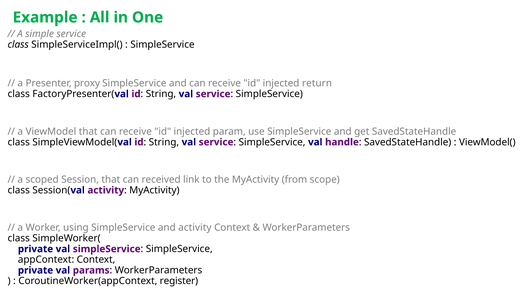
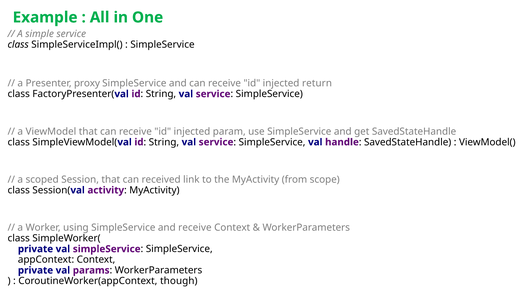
and activity: activity -> receive
register: register -> though
